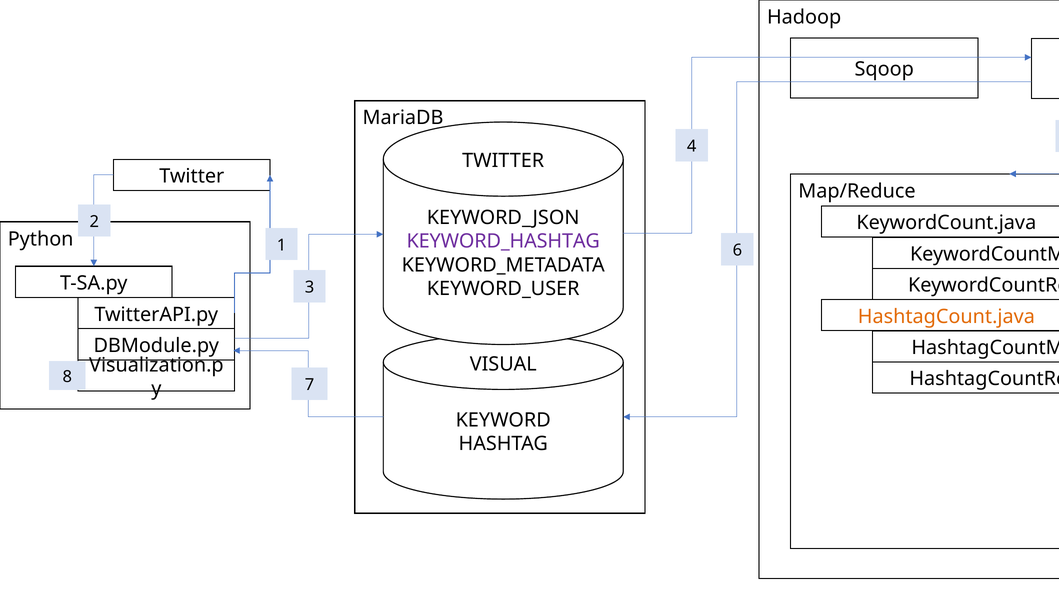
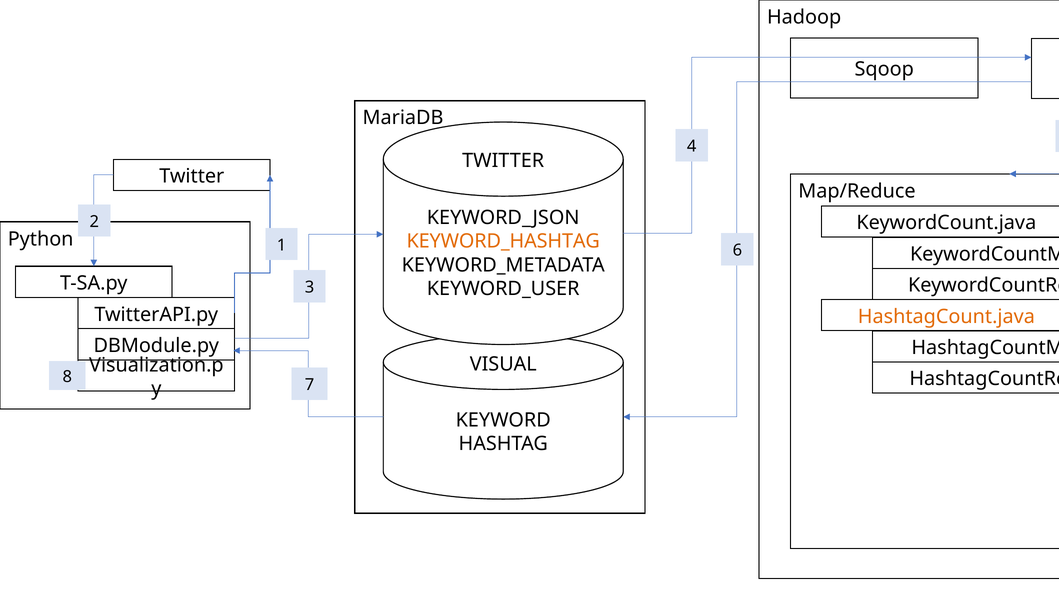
KEYWORD_HASHTAG colour: purple -> orange
